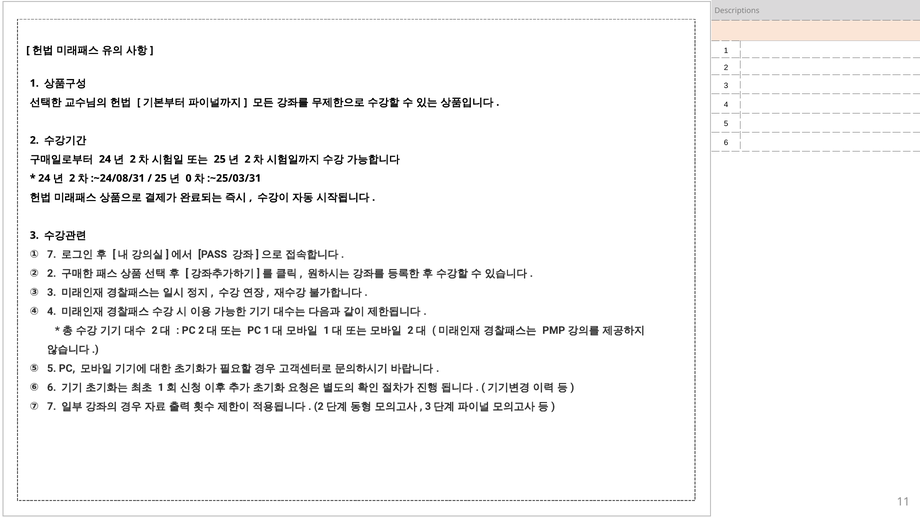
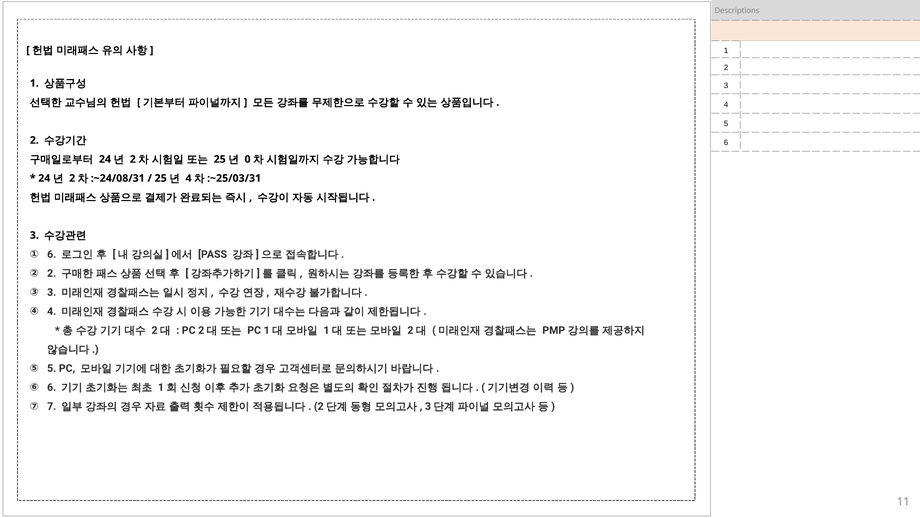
2 at (248, 159): 2 -> 0
0 at (189, 178): 0 -> 4
7 at (52, 254): 7 -> 6
